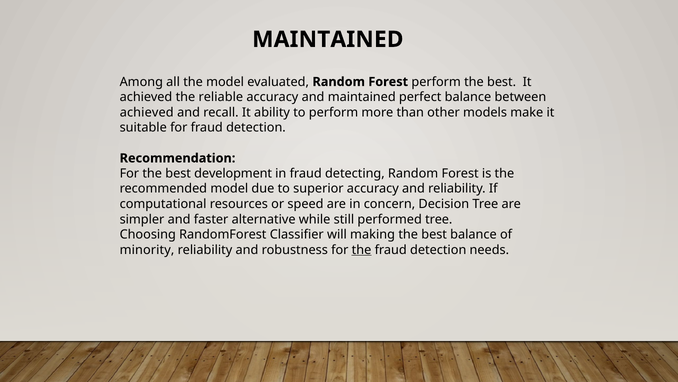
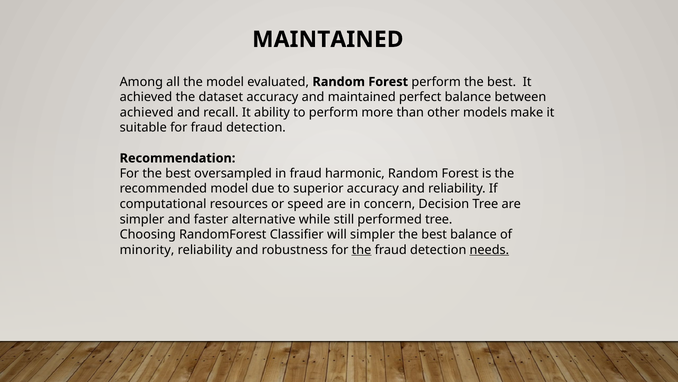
reliable: reliable -> dataset
development: development -> oversampled
detecting: detecting -> harmonic
will making: making -> simpler
needs underline: none -> present
